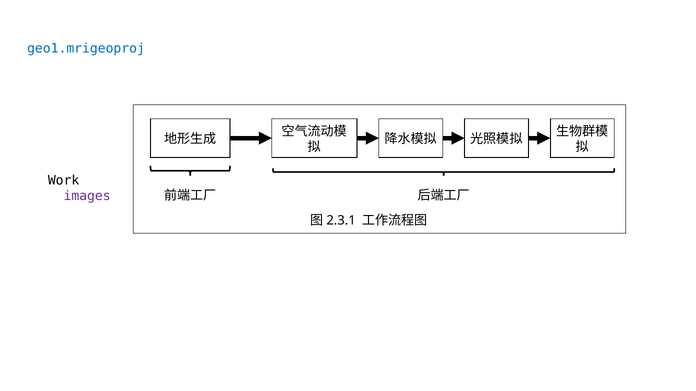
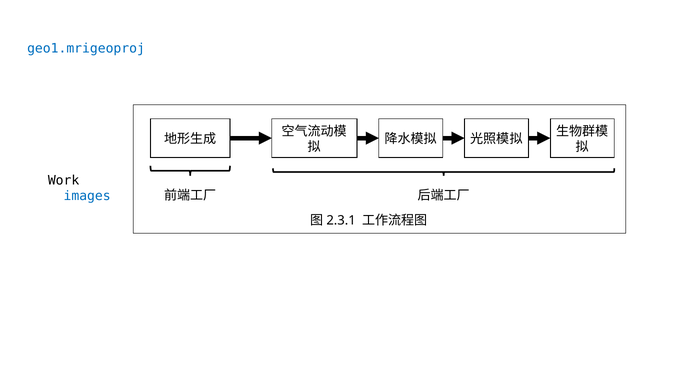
images colour: purple -> blue
